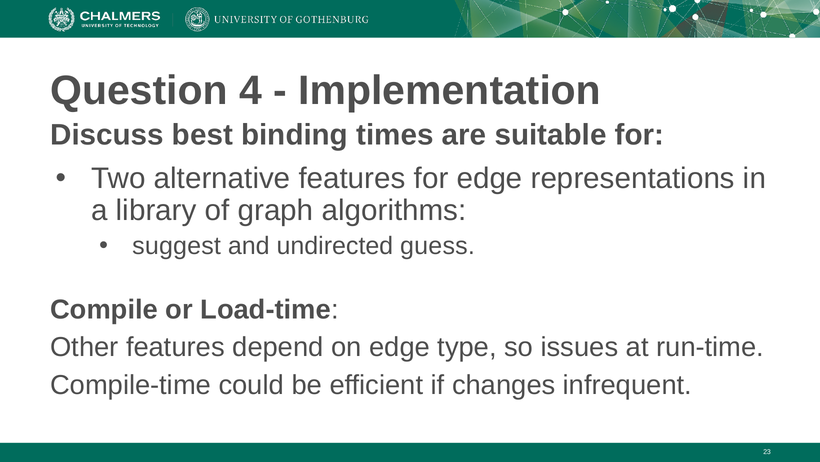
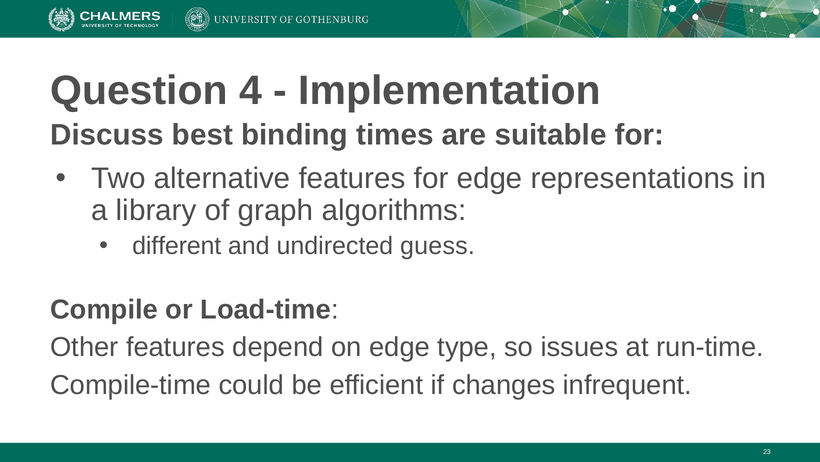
suggest: suggest -> different
